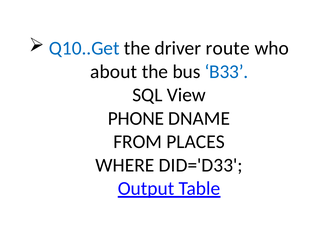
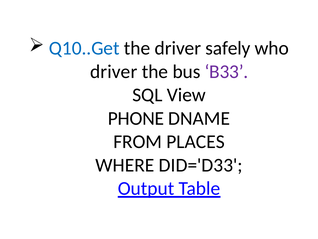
route: route -> safely
about at (114, 71): about -> driver
B33 colour: blue -> purple
